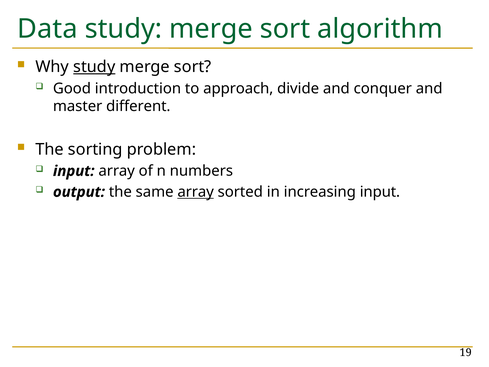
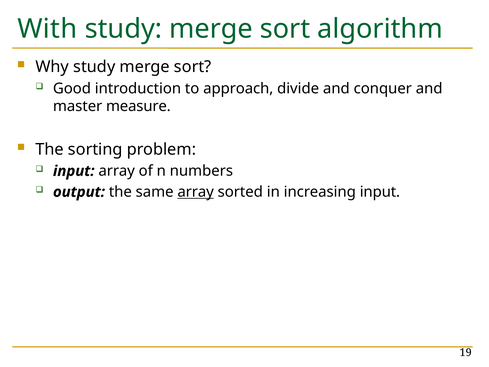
Data: Data -> With
study at (94, 67) underline: present -> none
different: different -> measure
